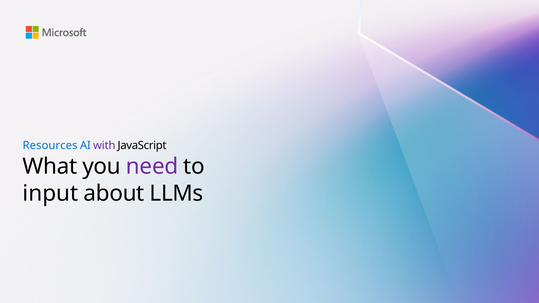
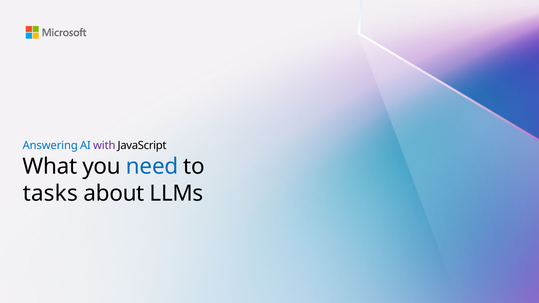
Resources: Resources -> Answering
need colour: purple -> blue
input: input -> tasks
